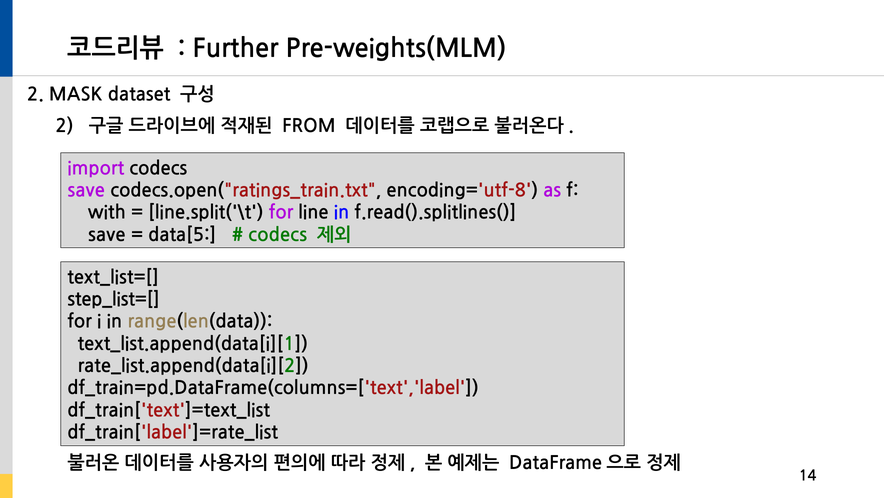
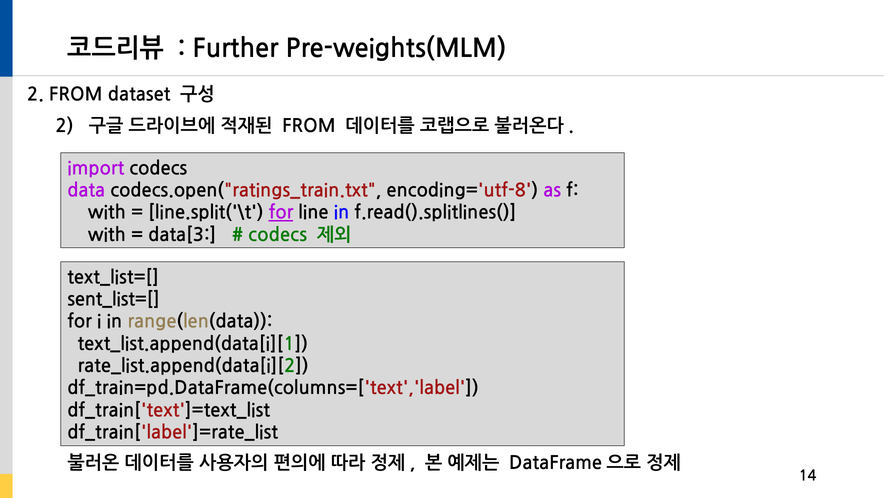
2 MASK: MASK -> FROM
save at (86, 190): save -> data
for at (281, 212) underline: none -> present
save at (107, 235): save -> with
data[5: data[5 -> data[3
step_list=[: step_list=[ -> sent_list=[
